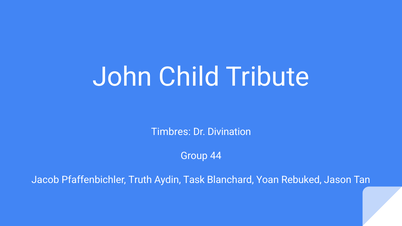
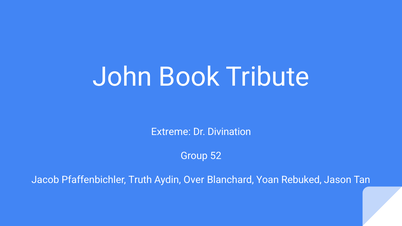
Child: Child -> Book
Timbres: Timbres -> Extreme
44: 44 -> 52
Task: Task -> Over
